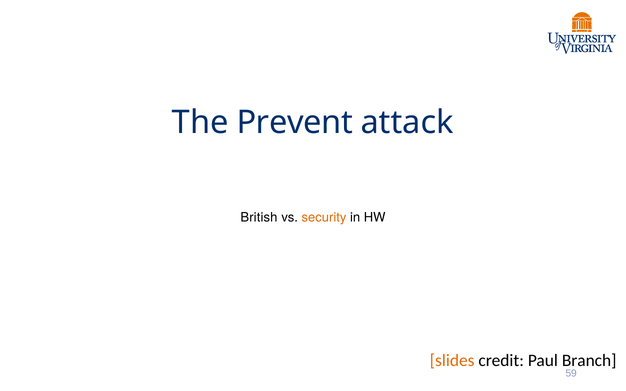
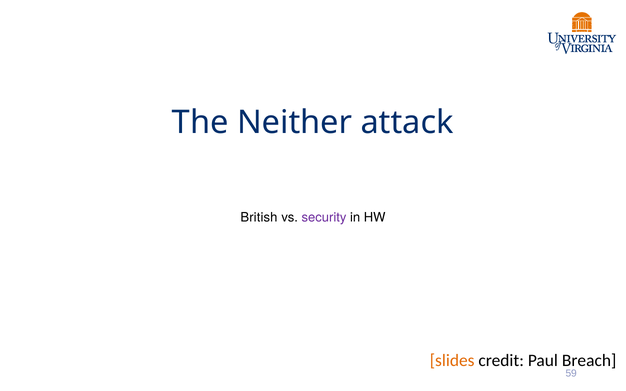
Prevent: Prevent -> Neither
security colour: orange -> purple
Branch: Branch -> Breach
